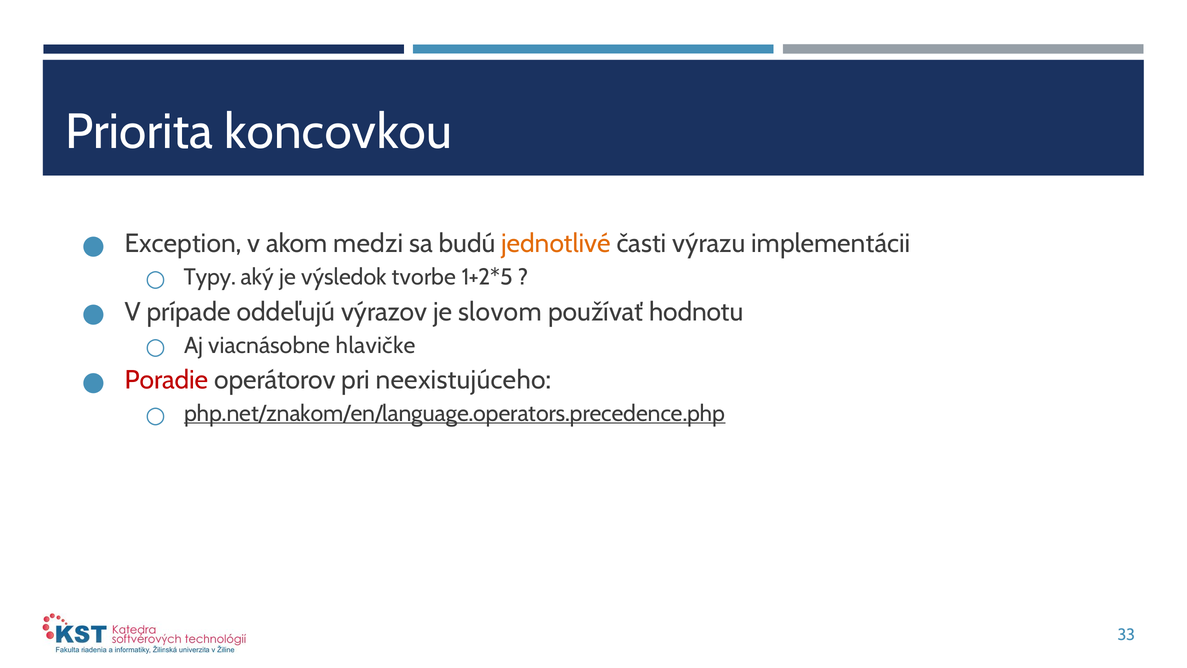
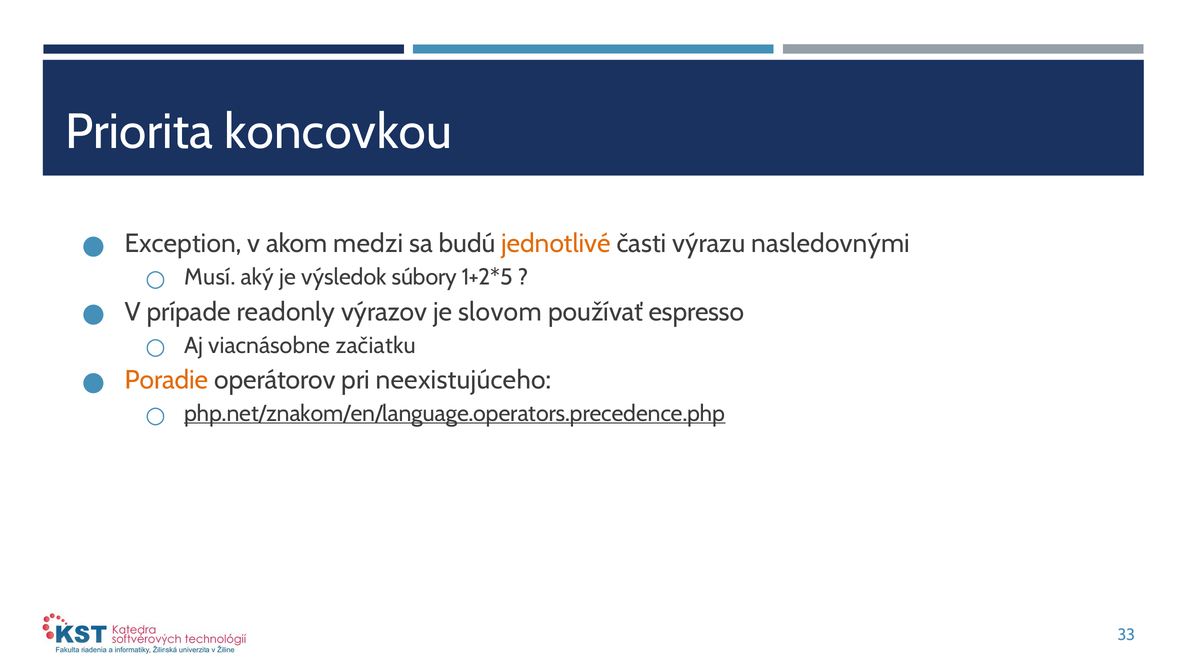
implementácii: implementácii -> nasledovnými
Typy: Typy -> Musí
tvorbe: tvorbe -> súbory
oddeľujú: oddeľujú -> readonly
hodnotu: hodnotu -> espresso
hlavičke: hlavičke -> začiatku
Poradie colour: red -> orange
